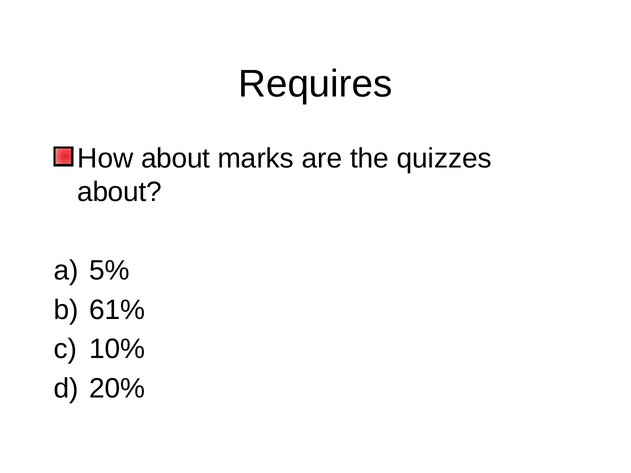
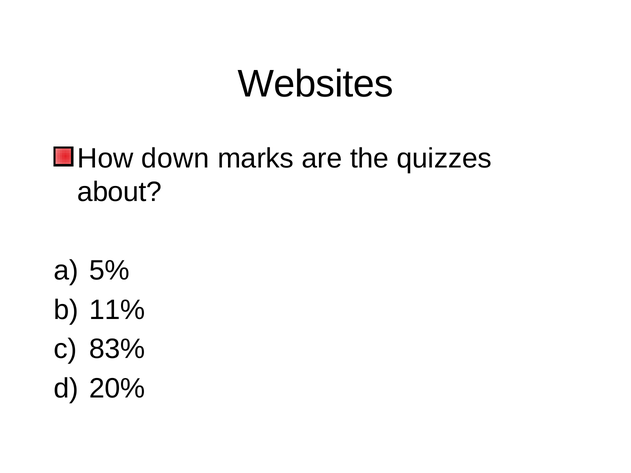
Requires: Requires -> Websites
How about: about -> down
61%: 61% -> 11%
10%: 10% -> 83%
